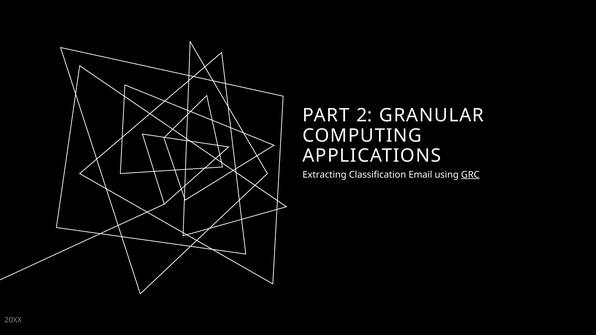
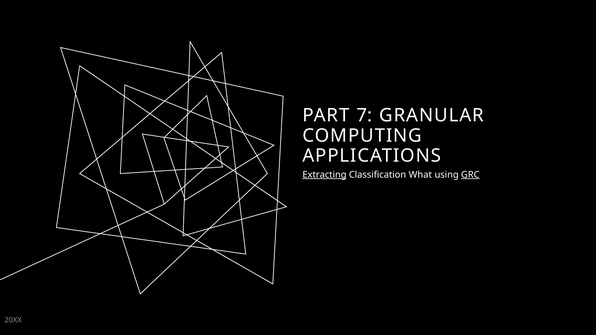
2: 2 -> 7
Extracting underline: none -> present
Email: Email -> What
